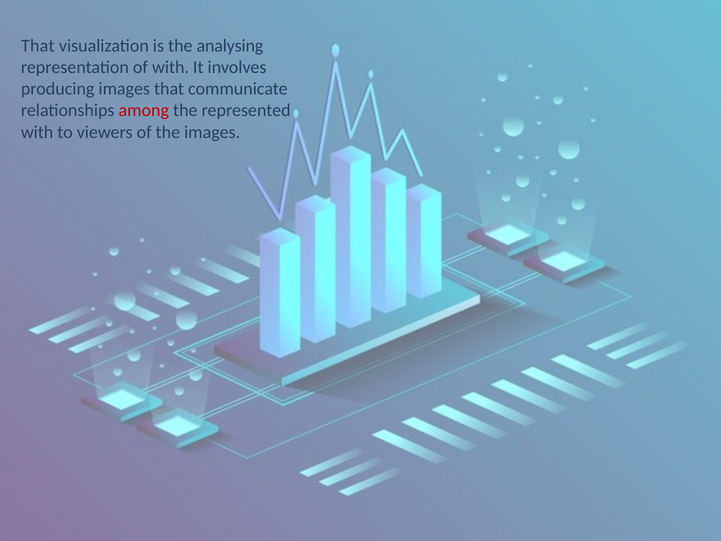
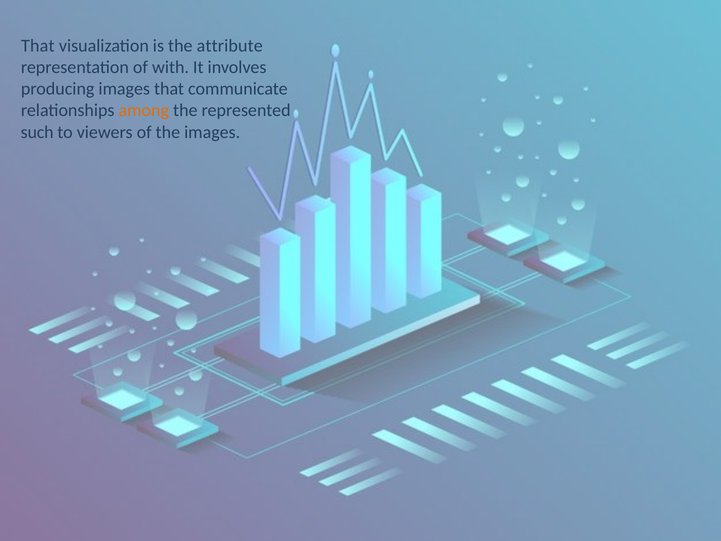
analysing: analysing -> attribute
among colour: red -> orange
with at (37, 132): with -> such
